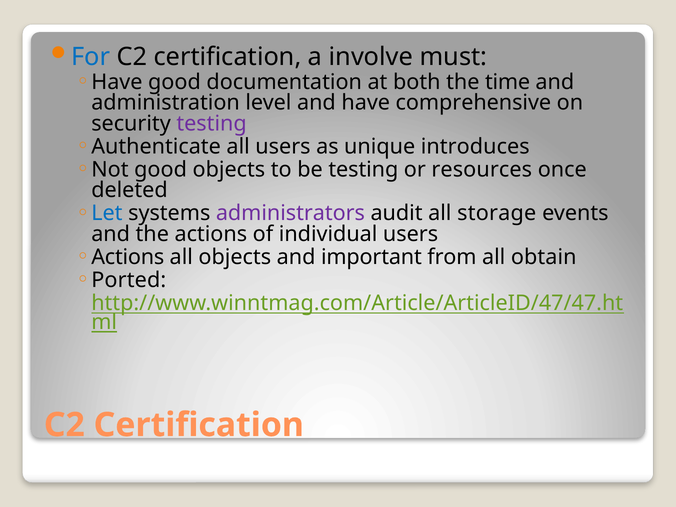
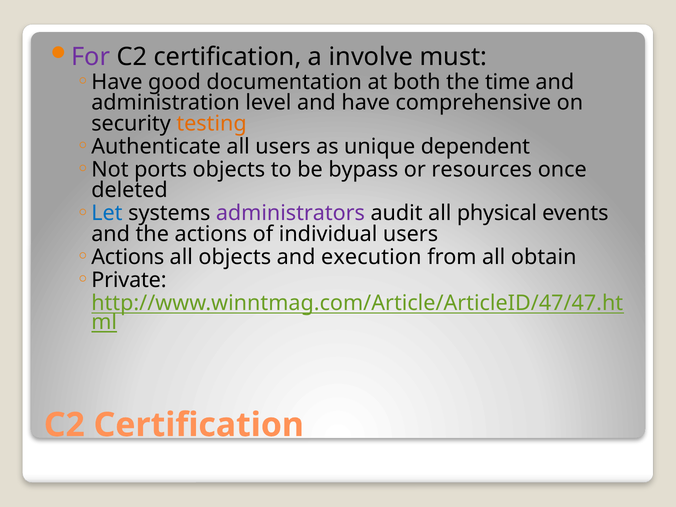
For colour: blue -> purple
testing at (212, 124) colour: purple -> orange
introduces: introduces -> dependent
Not good: good -> ports
be testing: testing -> bypass
storage: storage -> physical
important: important -> execution
Ported: Ported -> Private
